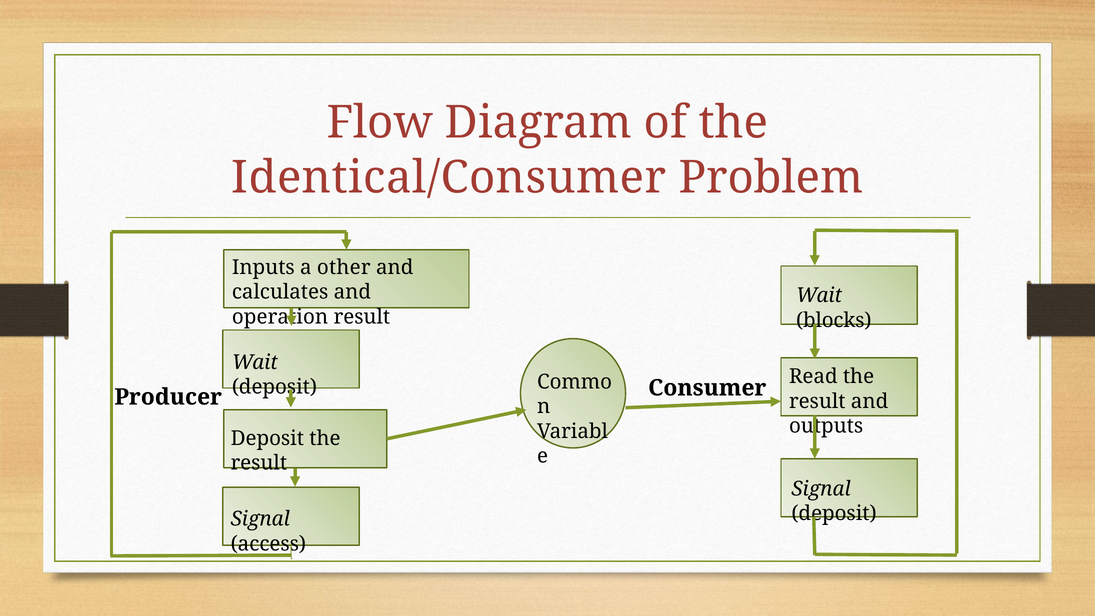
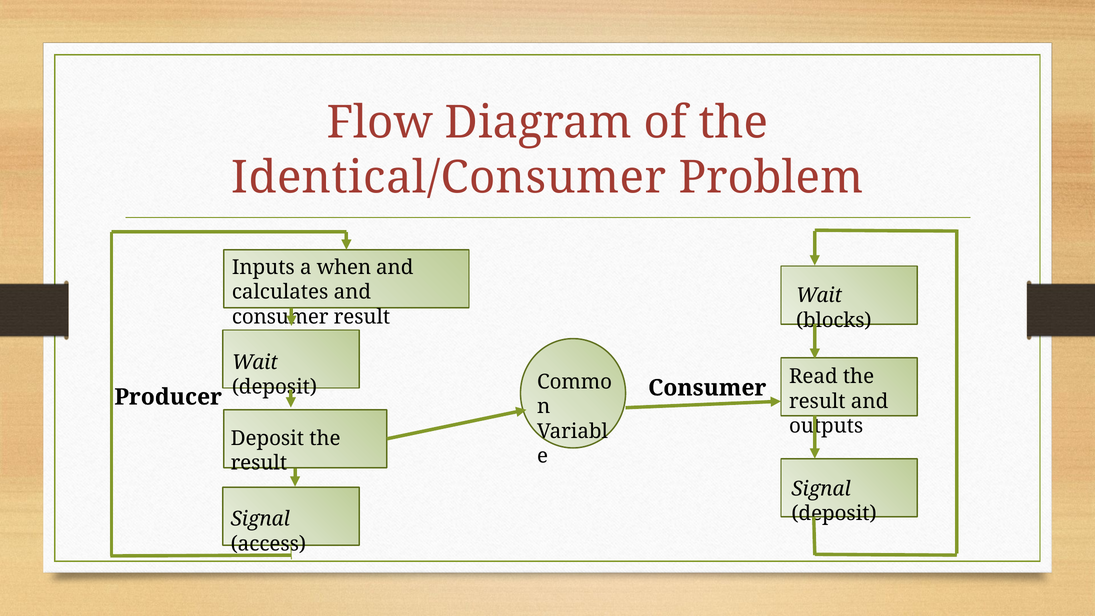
other: other -> when
operation at (280, 317): operation -> consumer
